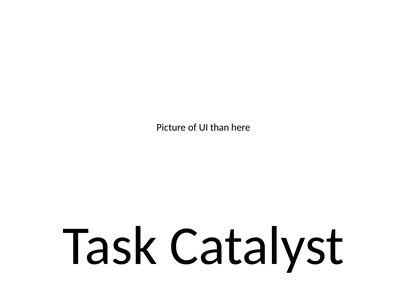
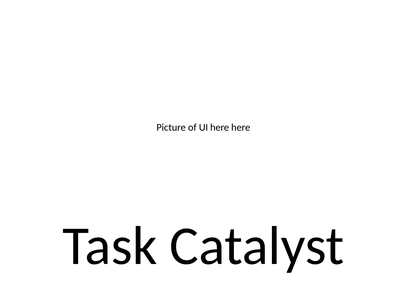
UI than: than -> here
